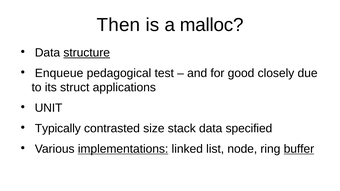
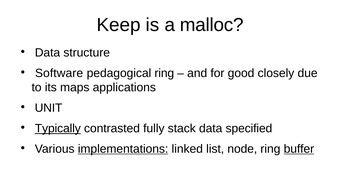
Then: Then -> Keep
structure underline: present -> none
Enqueue: Enqueue -> Software
pedagogical test: test -> ring
struct: struct -> maps
Typically underline: none -> present
size: size -> fully
